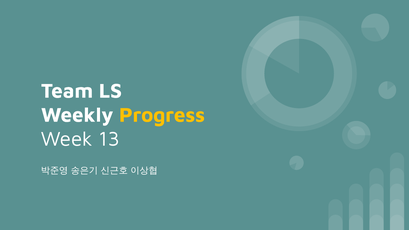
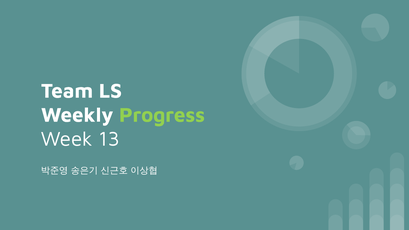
Progress colour: yellow -> light green
